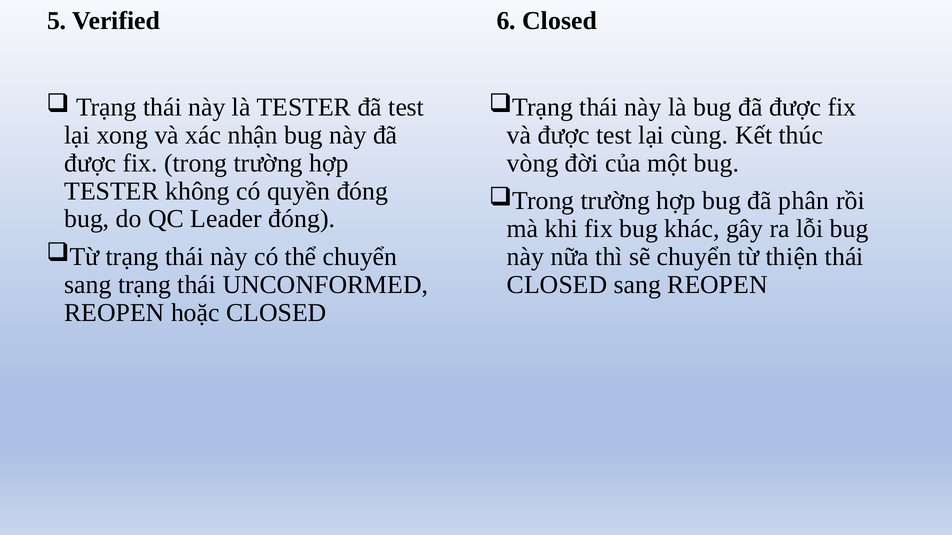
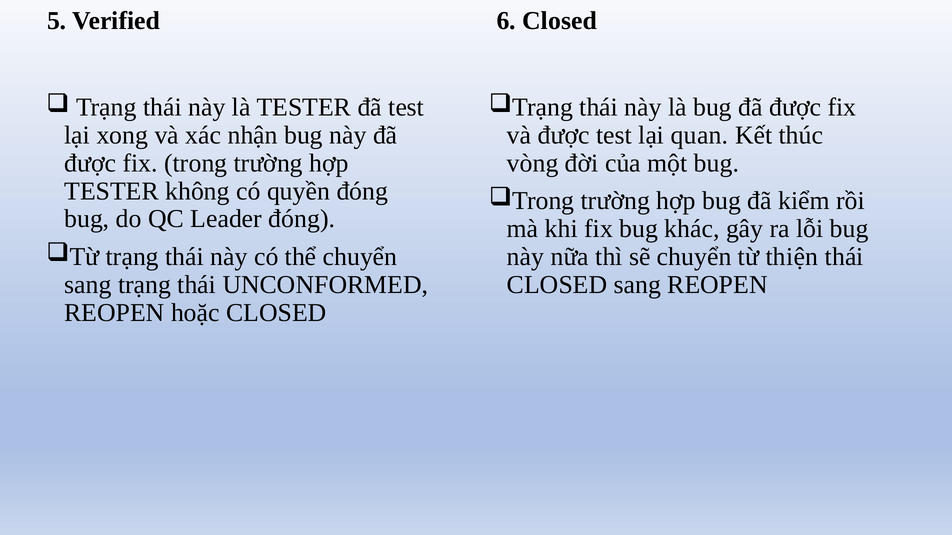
cùng: cùng -> quan
phân: phân -> kiểm
